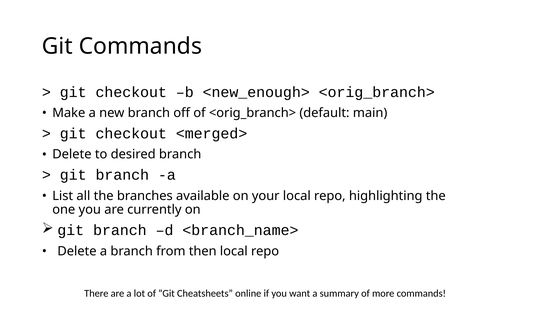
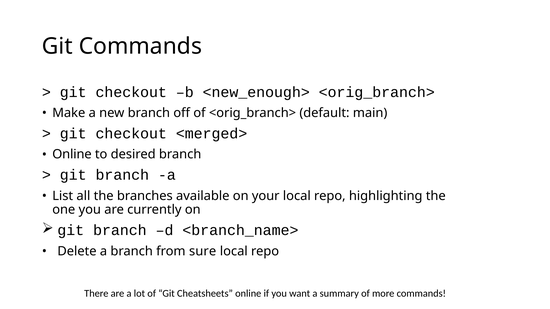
Delete at (72, 155): Delete -> Online
then: then -> sure
